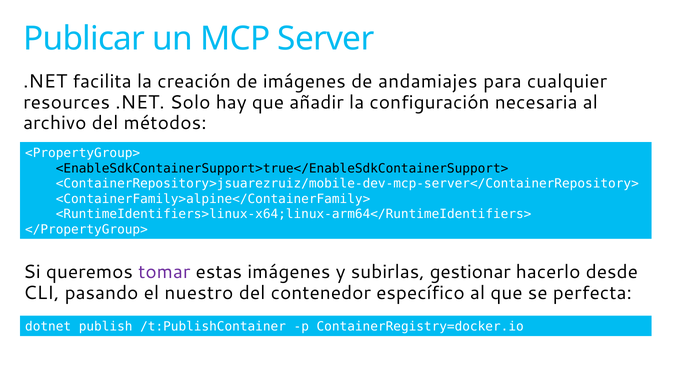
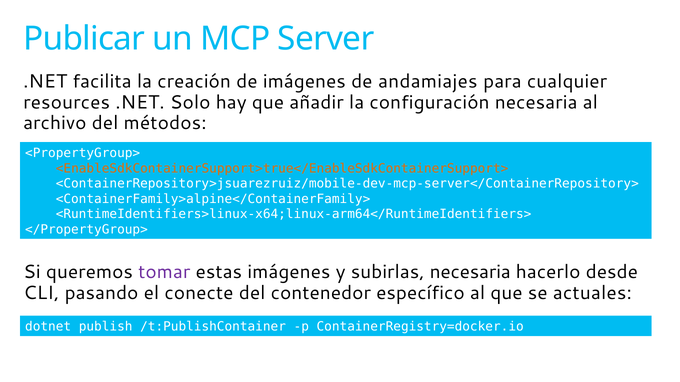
<EnableSdkContainerSupport>true</EnableSdkContainerSupport> colour: black -> orange
subirlas gestionar: gestionar -> necesaria
nuestro: nuestro -> conecte
perfecta: perfecta -> actuales
